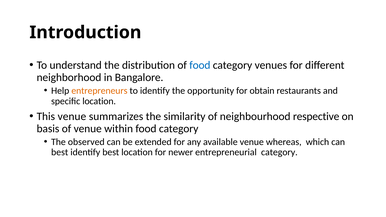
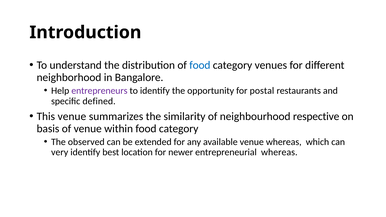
entrepreneurs colour: orange -> purple
obtain: obtain -> postal
specific location: location -> defined
best at (60, 152): best -> very
entrepreneurial category: category -> whereas
